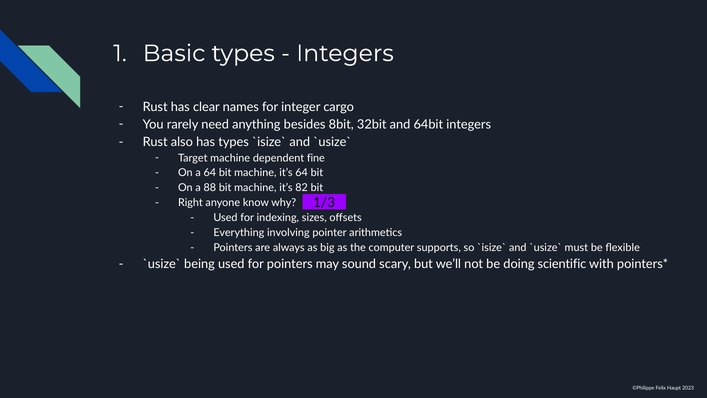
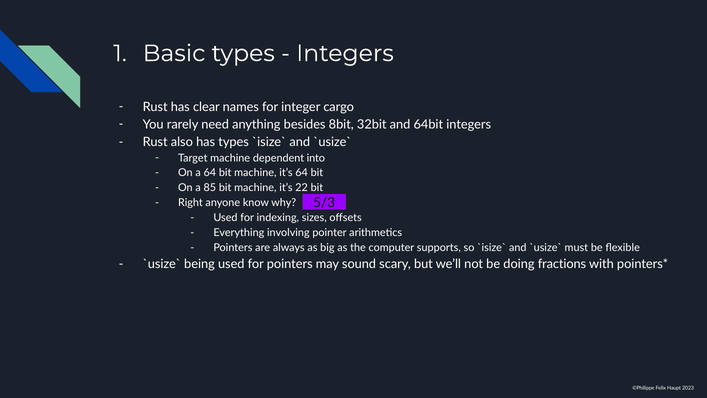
fine: fine -> into
88: 88 -> 85
82: 82 -> 22
1/3: 1/3 -> 5/3
scientific: scientific -> fractions
